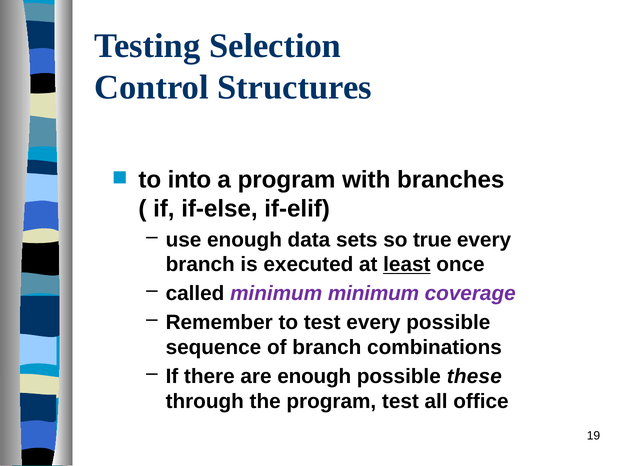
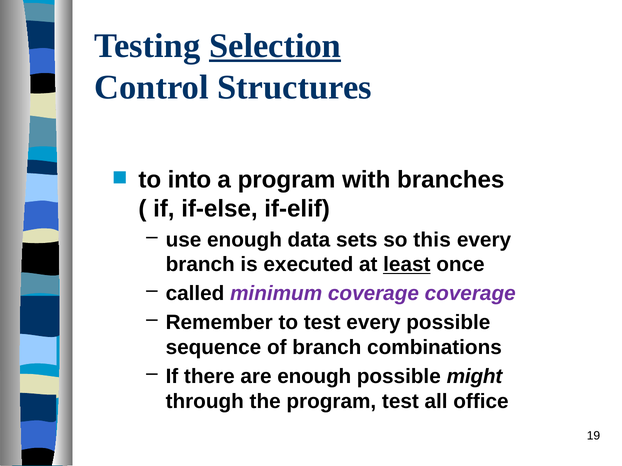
Selection underline: none -> present
true: true -> this
minimum minimum: minimum -> coverage
these: these -> might
